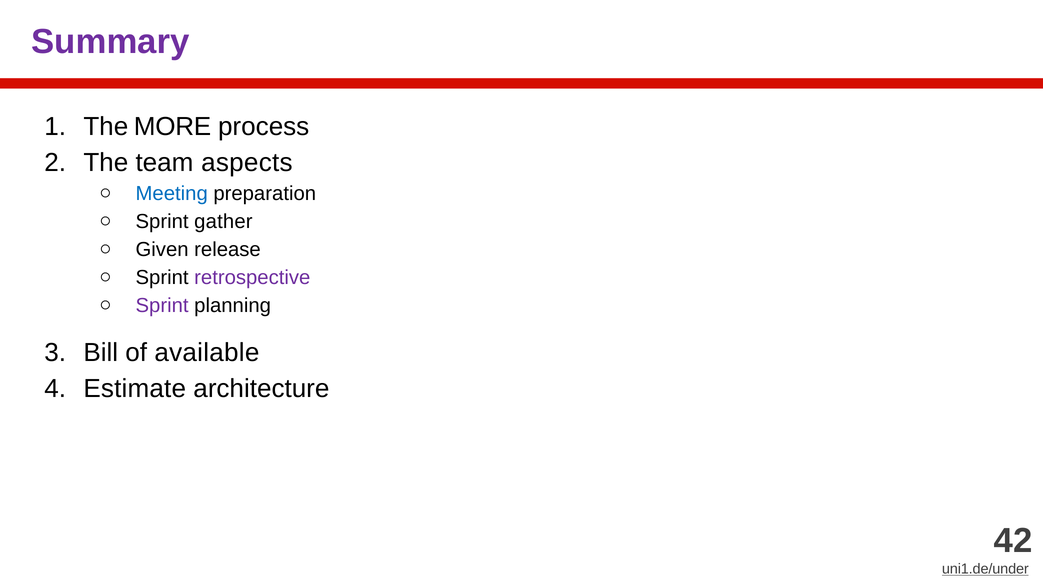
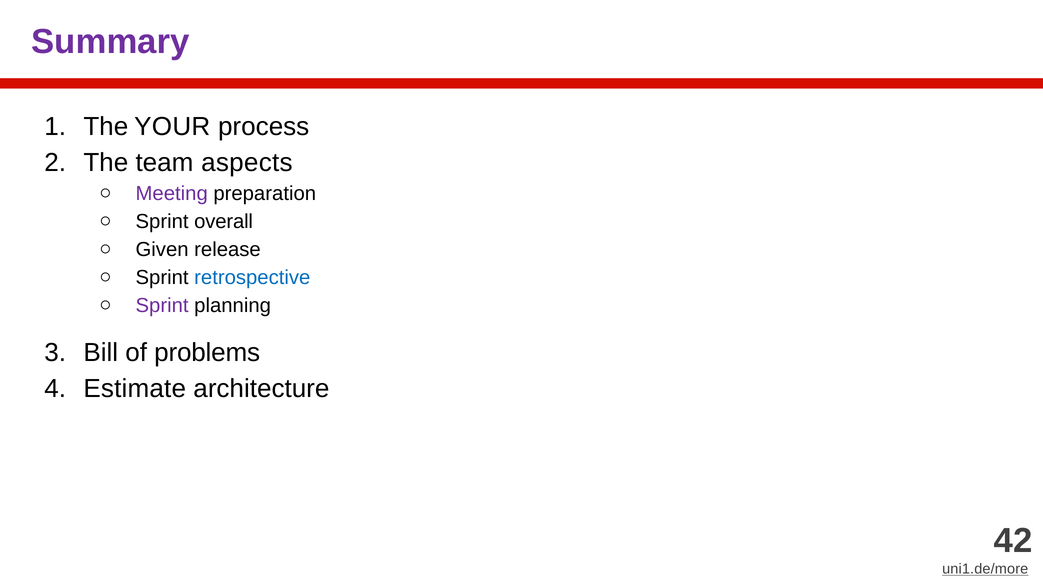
MORE: MORE -> YOUR
Meeting colour: blue -> purple
gather: gather -> overall
retrospective colour: purple -> blue
available: available -> problems
uni1.de/under: uni1.de/under -> uni1.de/more
